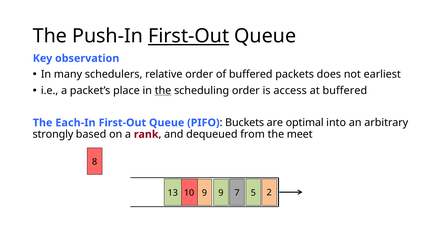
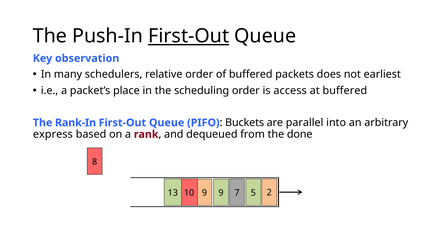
the at (163, 90) underline: present -> none
Each-In: Each-In -> Rank-In
optimal: optimal -> parallel
strongly: strongly -> express
meet: meet -> done
